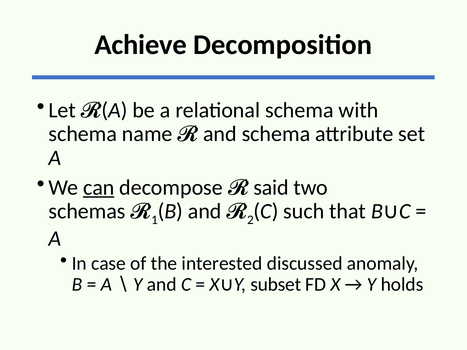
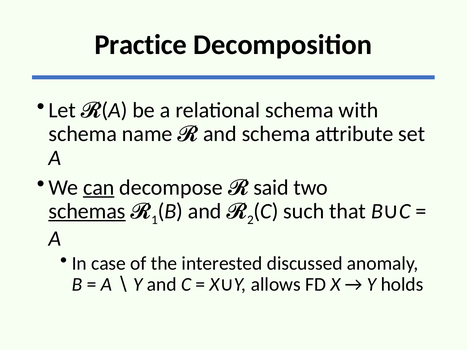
Achieve: Achieve -> Practice
schemas underline: none -> present
subset: subset -> allows
